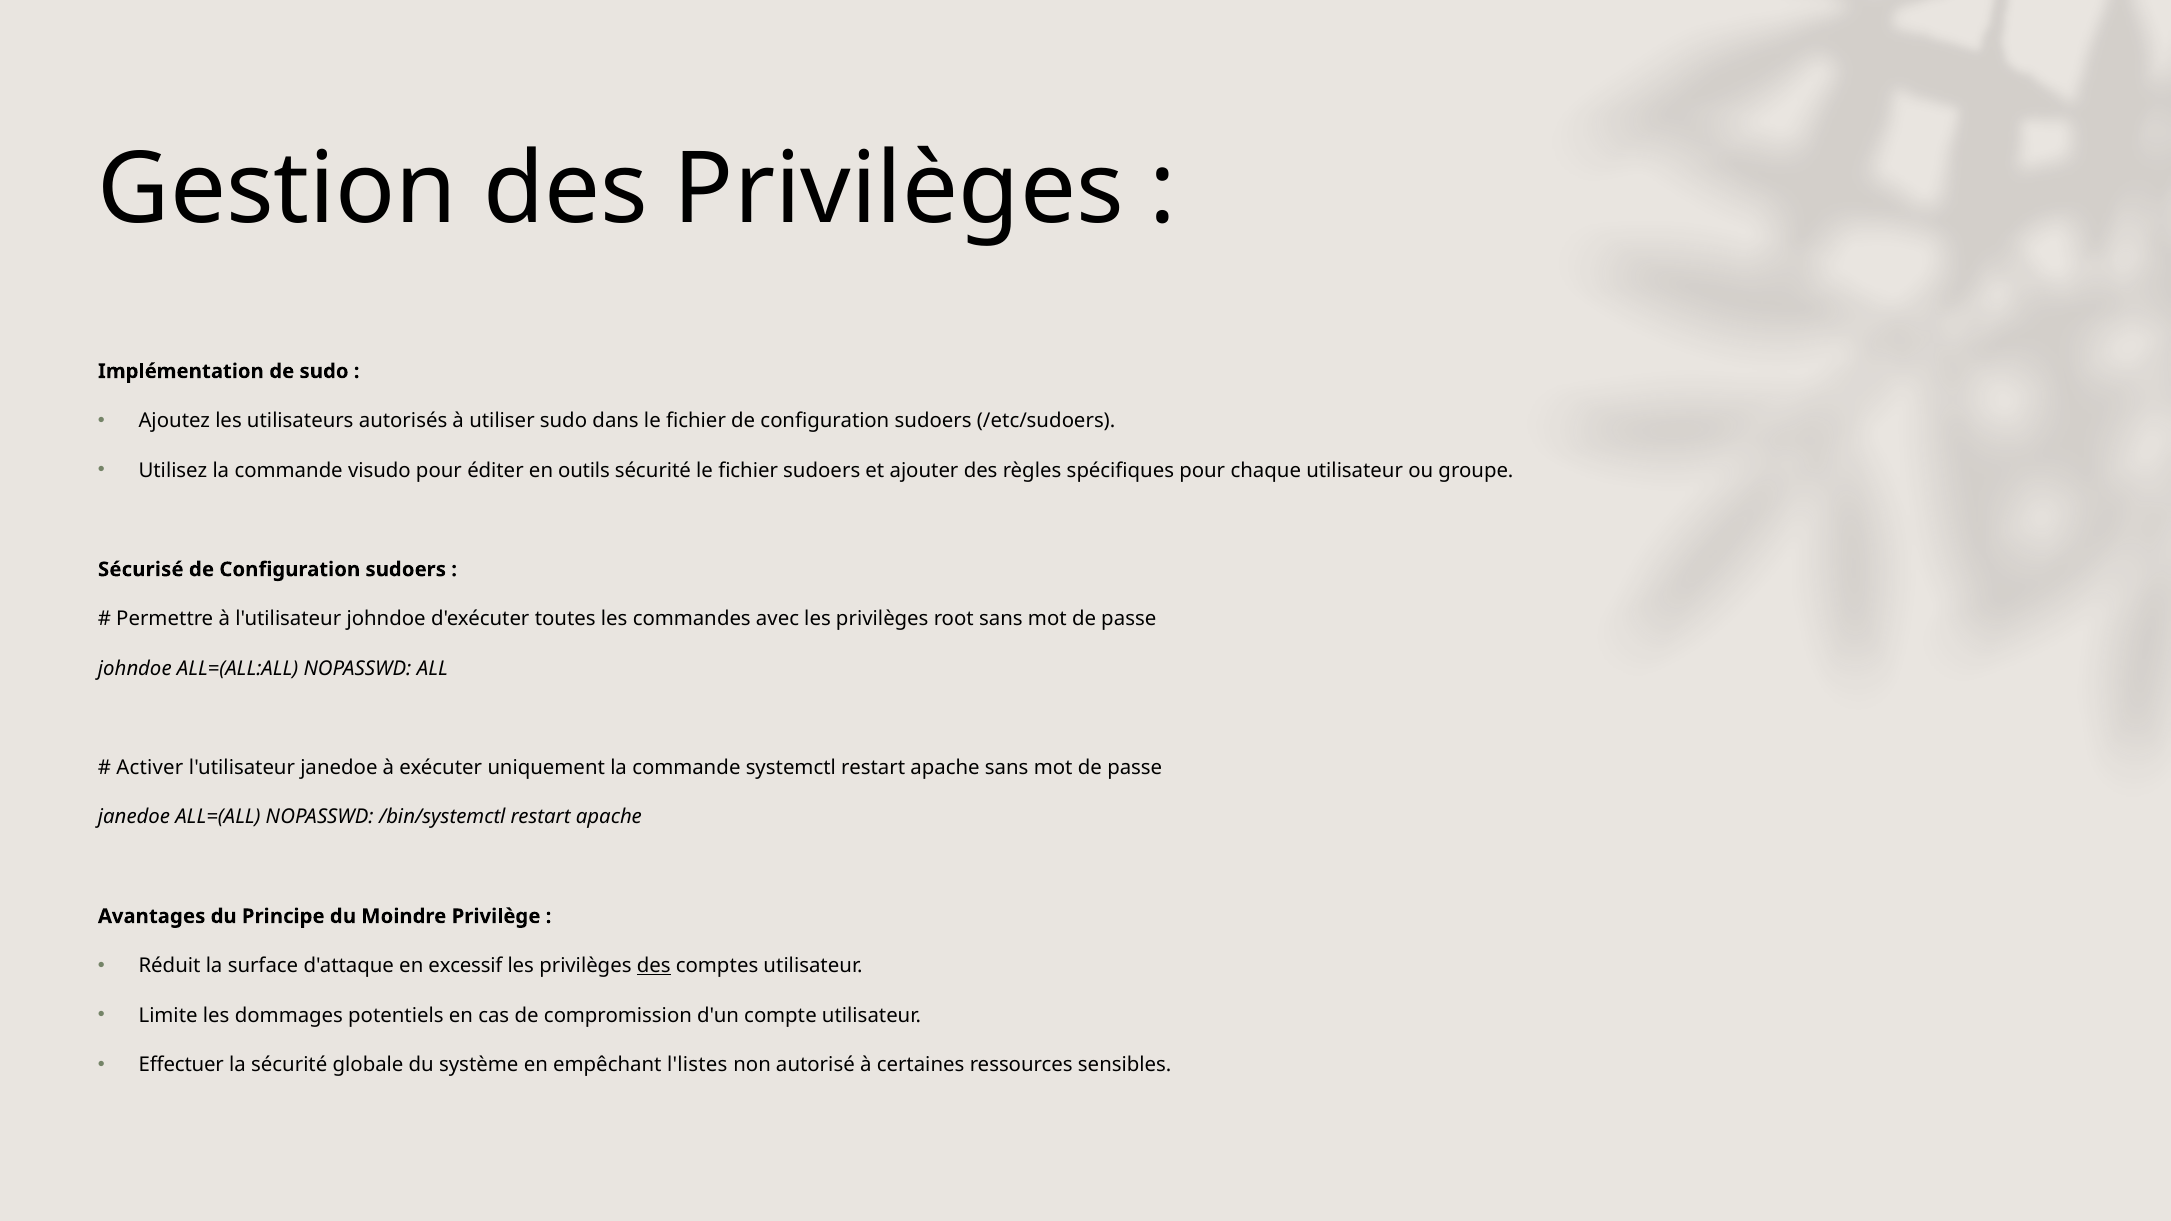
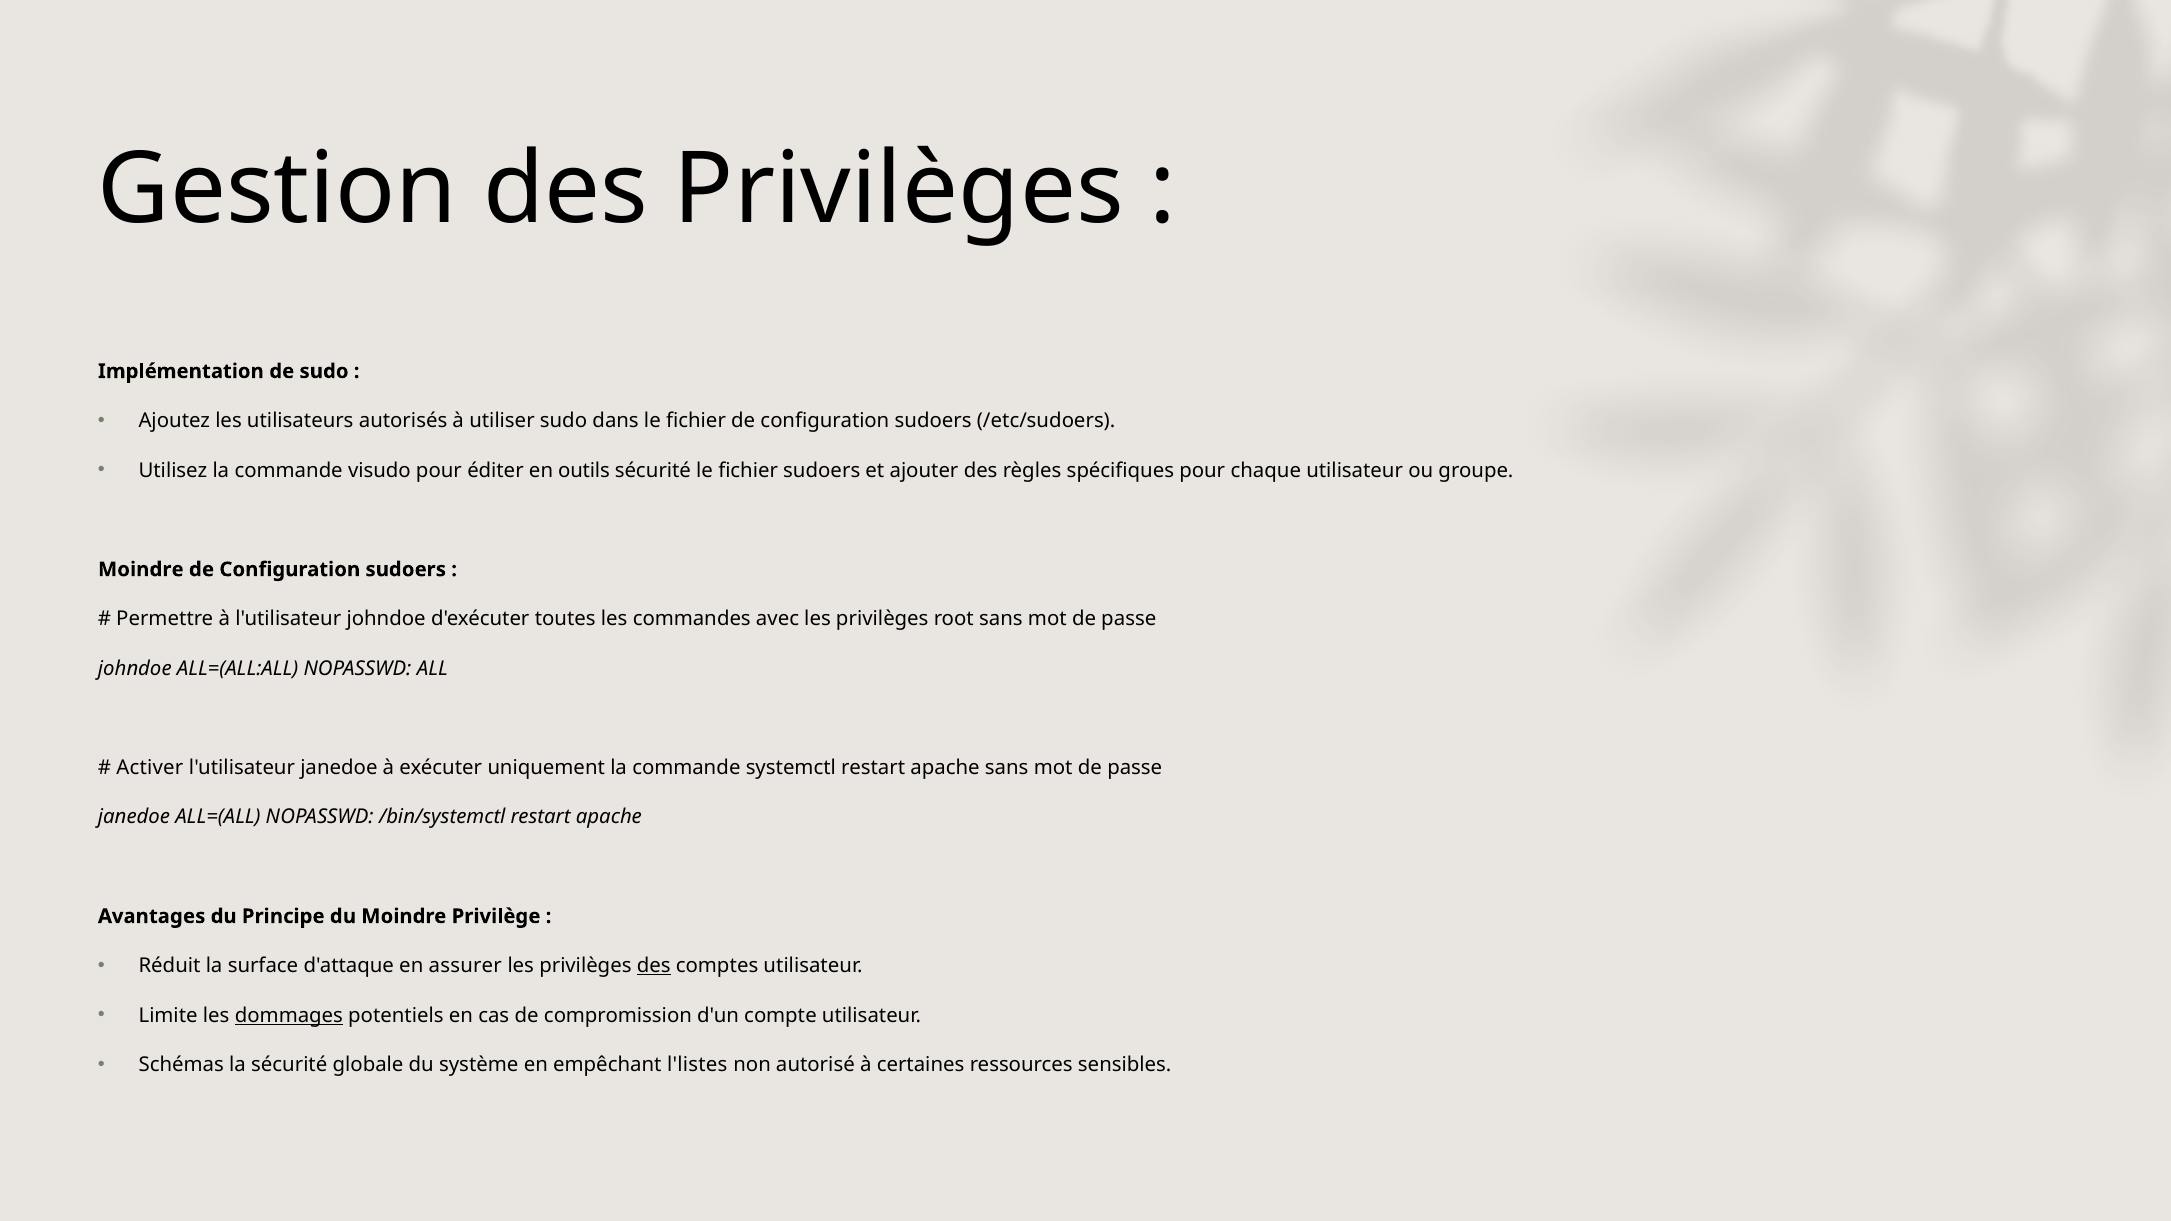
Sécurisé at (141, 570): Sécurisé -> Moindre
excessif: excessif -> assurer
dommages underline: none -> present
Effectuer: Effectuer -> Schémas
